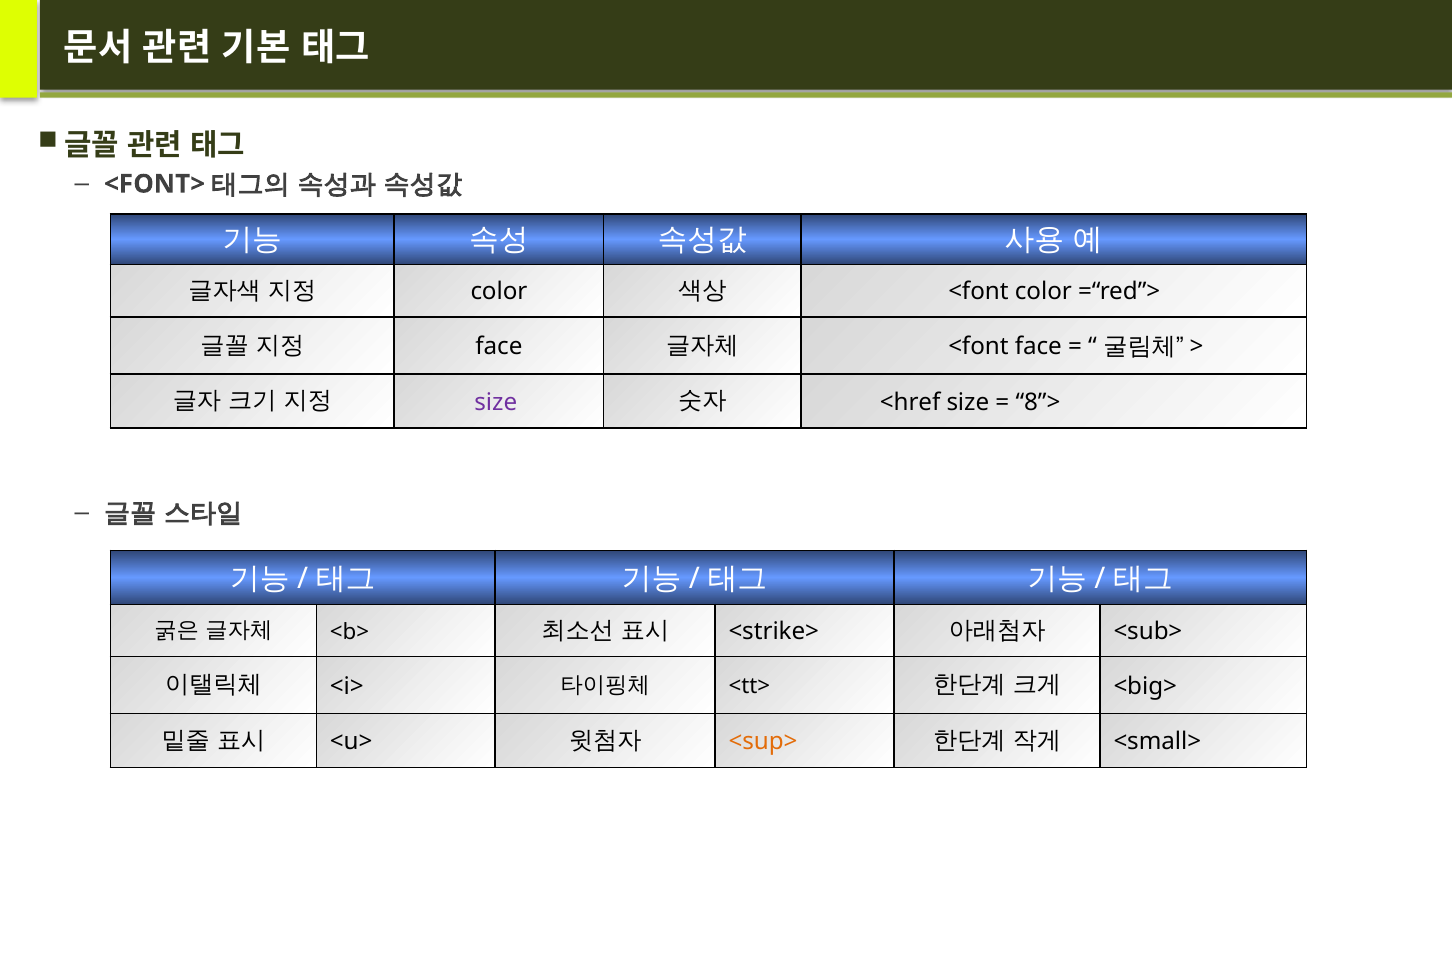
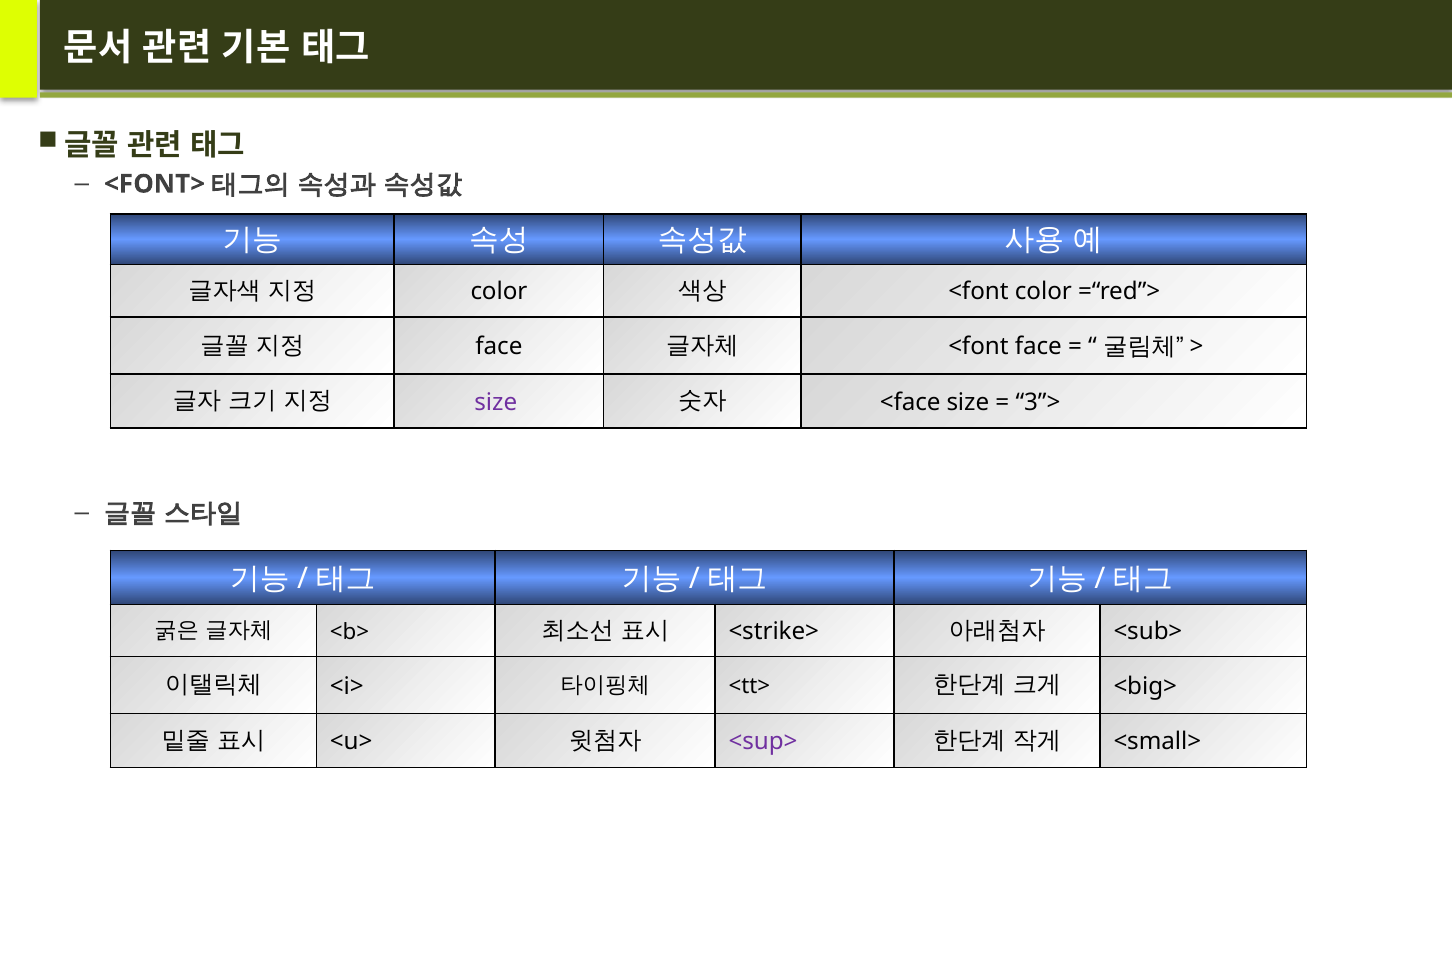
<href: <href -> <face
8”>: 8”> -> 3”>
<sup> colour: orange -> purple
